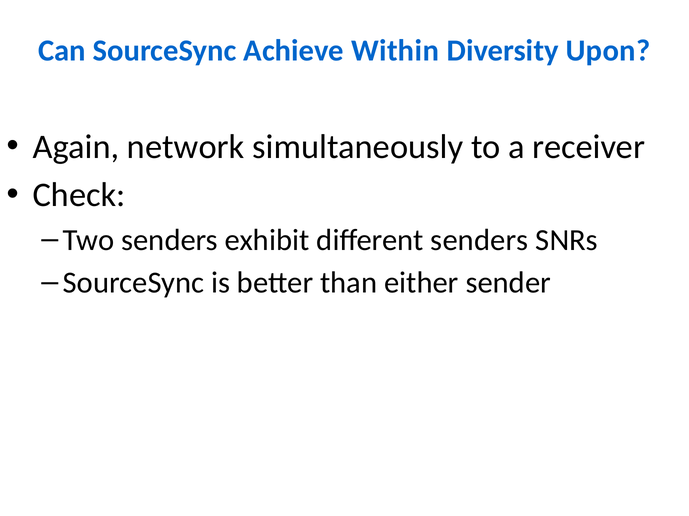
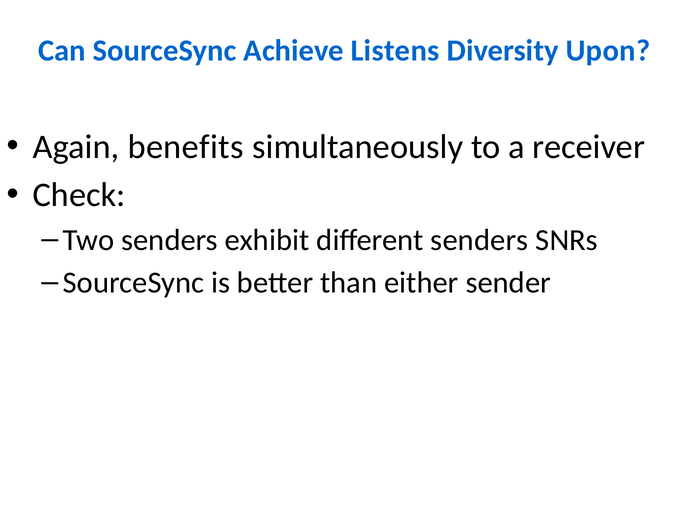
Within: Within -> Listens
network: network -> benefits
